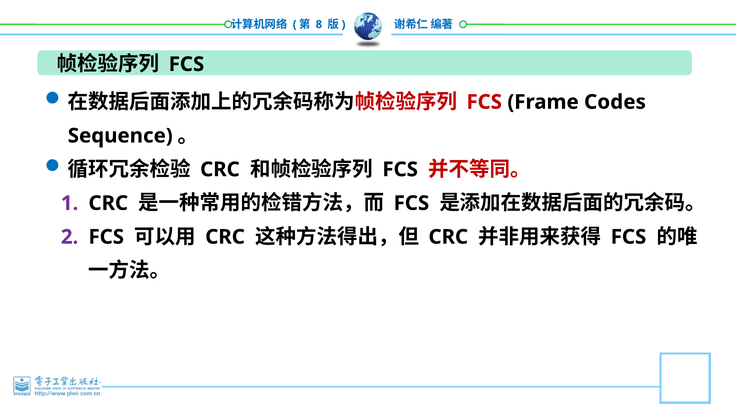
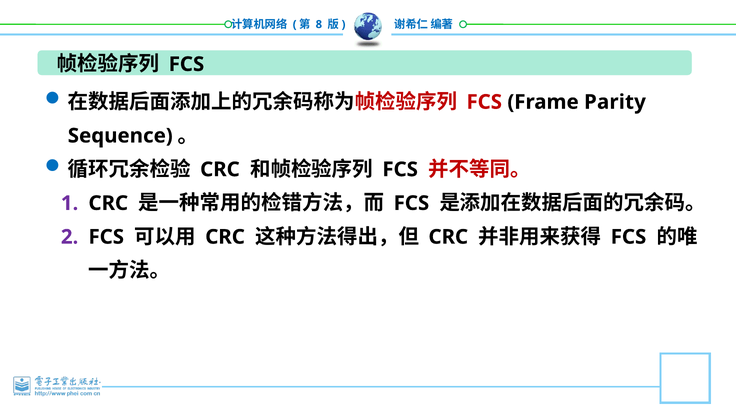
Codes: Codes -> Parity
